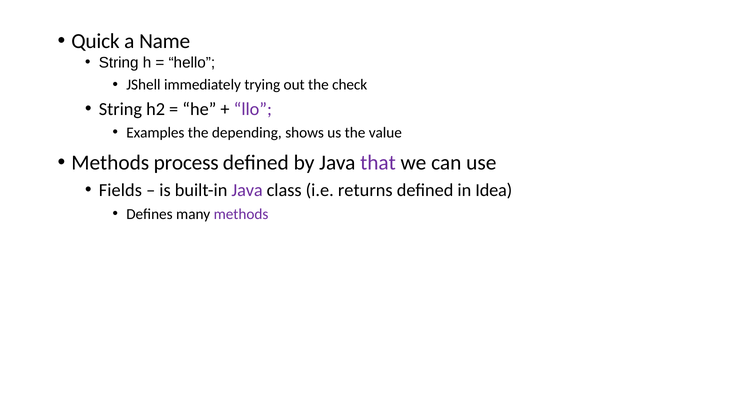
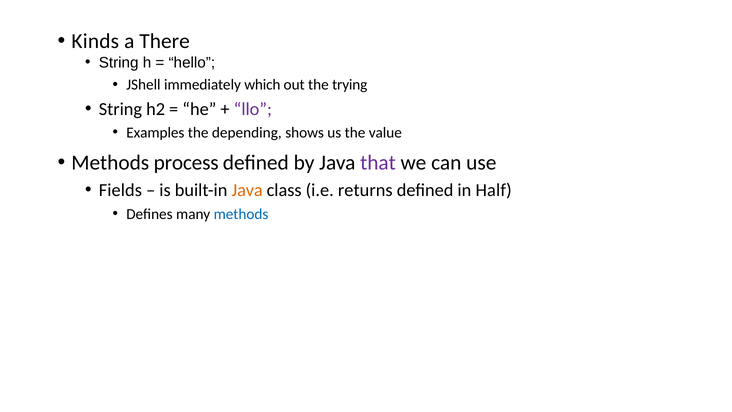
Quick: Quick -> Kinds
Name: Name -> There
trying: trying -> which
check: check -> trying
Java at (247, 190) colour: purple -> orange
Idea: Idea -> Half
methods at (241, 214) colour: purple -> blue
